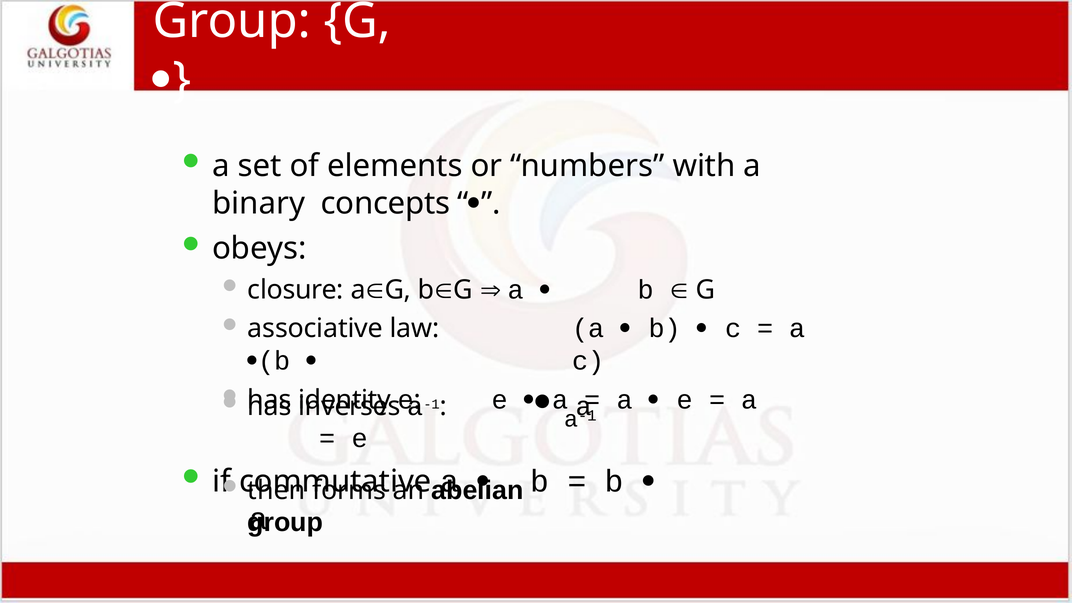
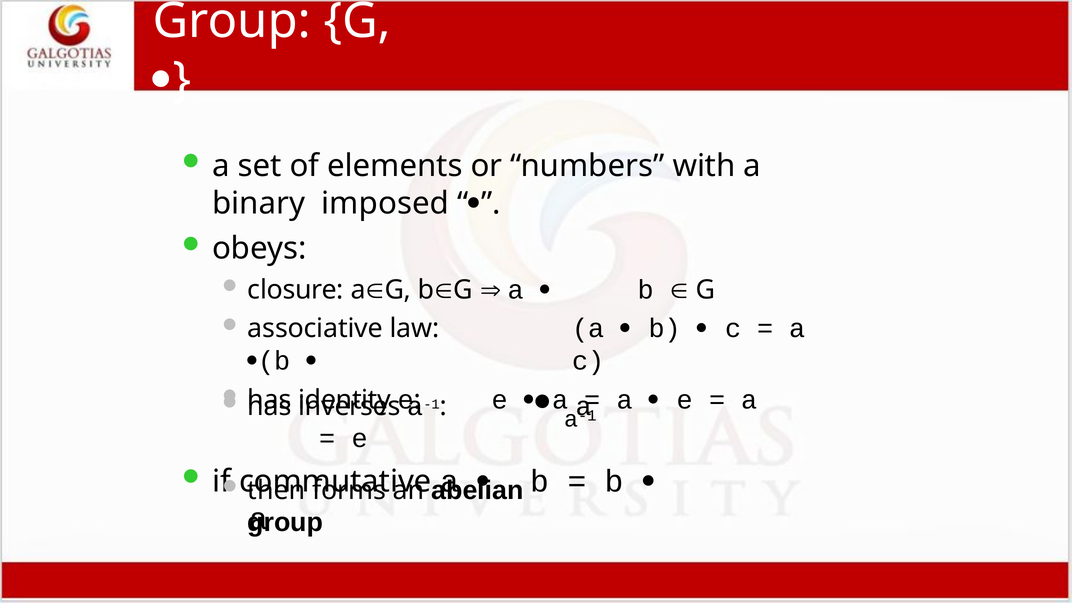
concepts: concepts -> imposed
